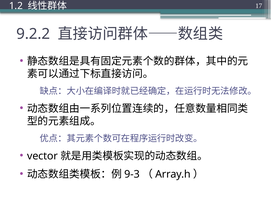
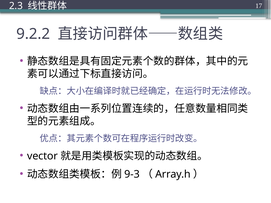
1.2: 1.2 -> 2.3
